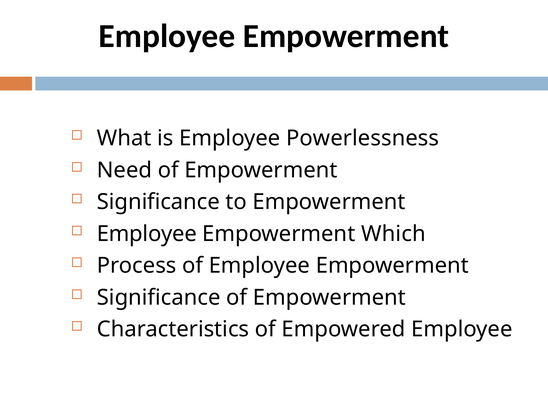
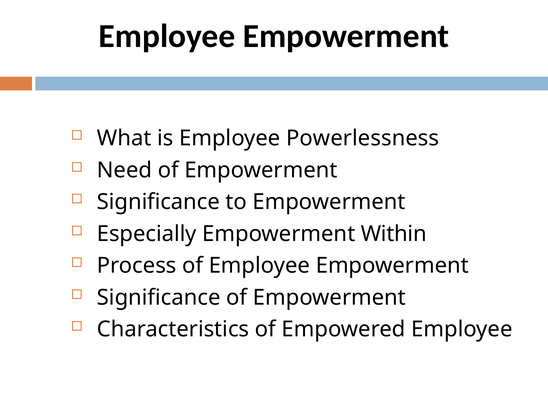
Employee at (147, 234): Employee -> Especially
Which: Which -> Within
